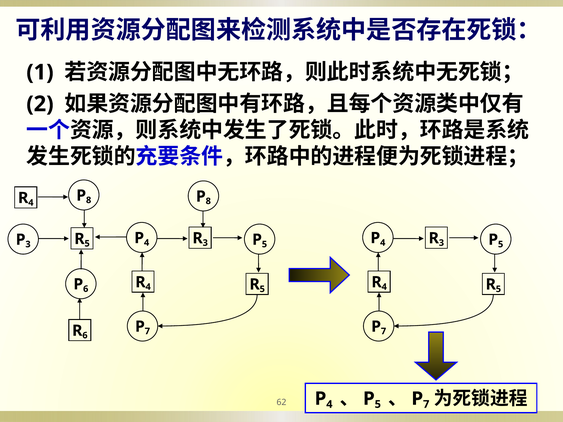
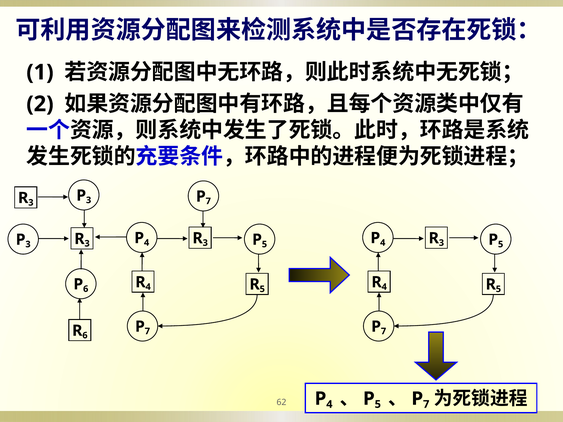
8 at (208, 201): 8 -> 7
4 at (31, 203): 4 -> 3
8 at (89, 200): 8 -> 3
5 at (87, 244): 5 -> 3
